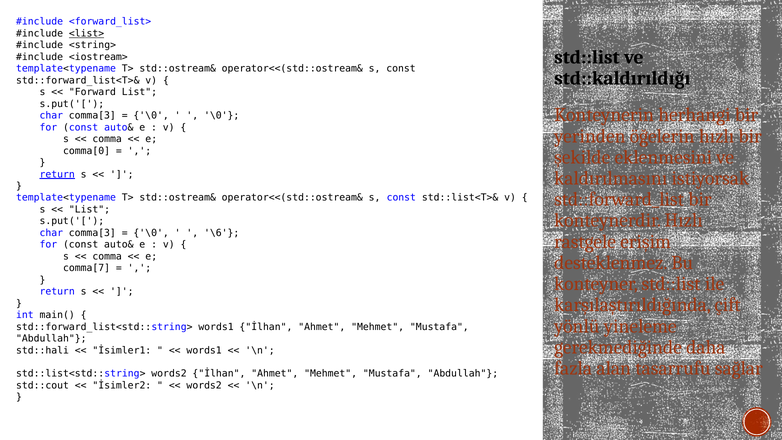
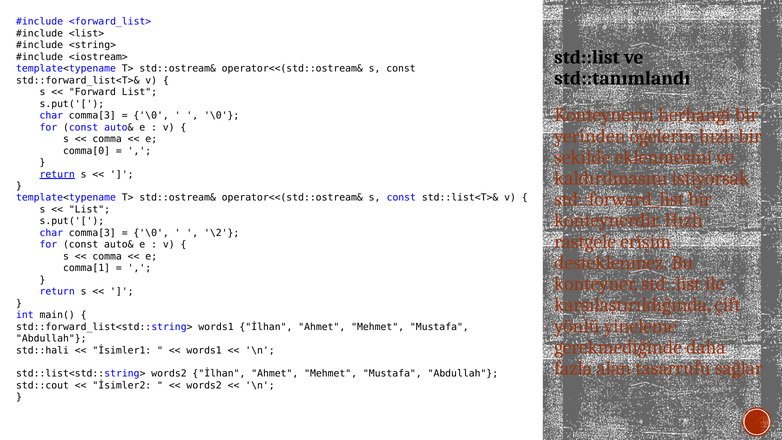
<list> underline: present -> none
std::kaldırıldığı: std::kaldırıldığı -> std::tanımlandı
\6: \6 -> \2
comma[7: comma[7 -> comma[1
